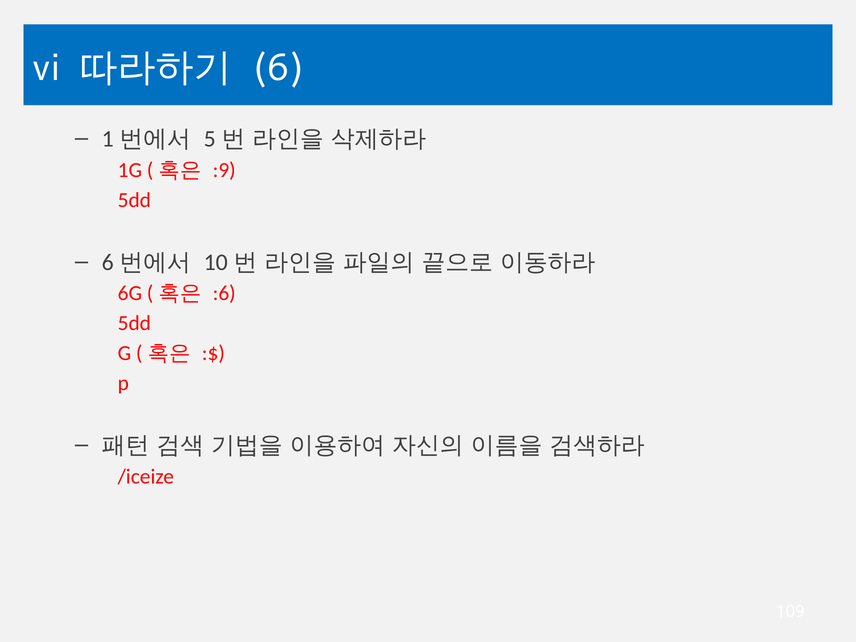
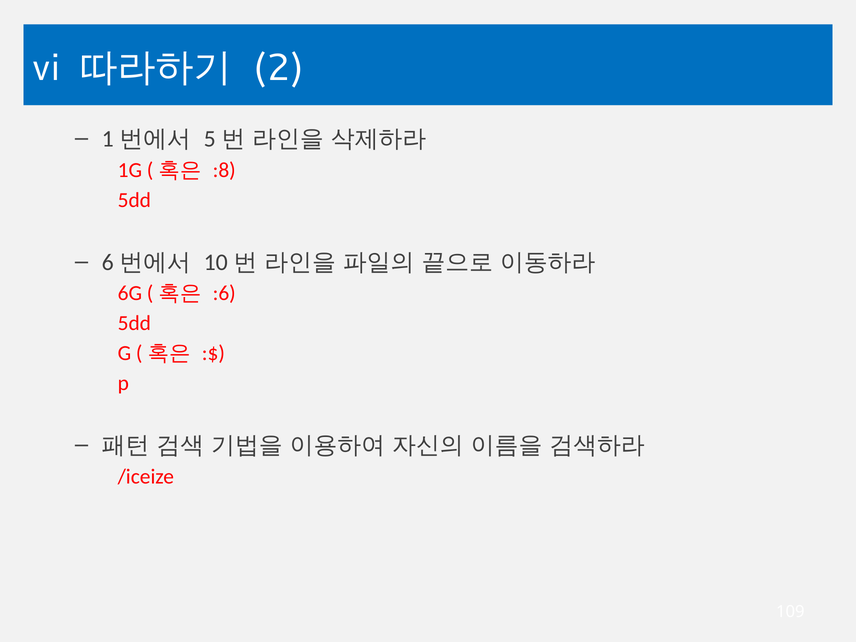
6: 6 -> 2
:9: :9 -> :8
